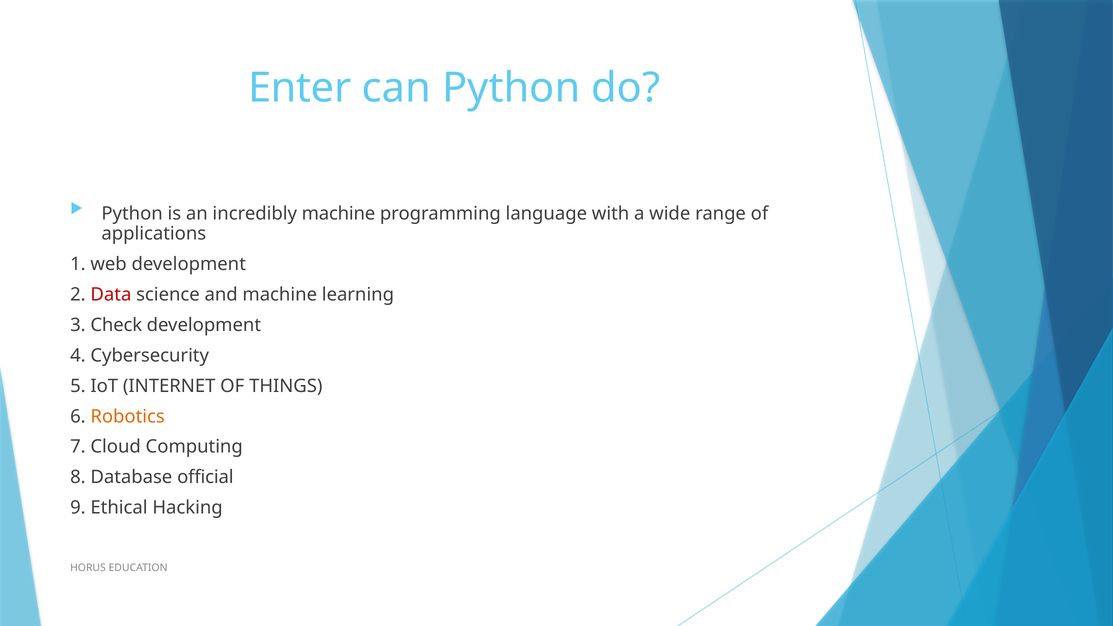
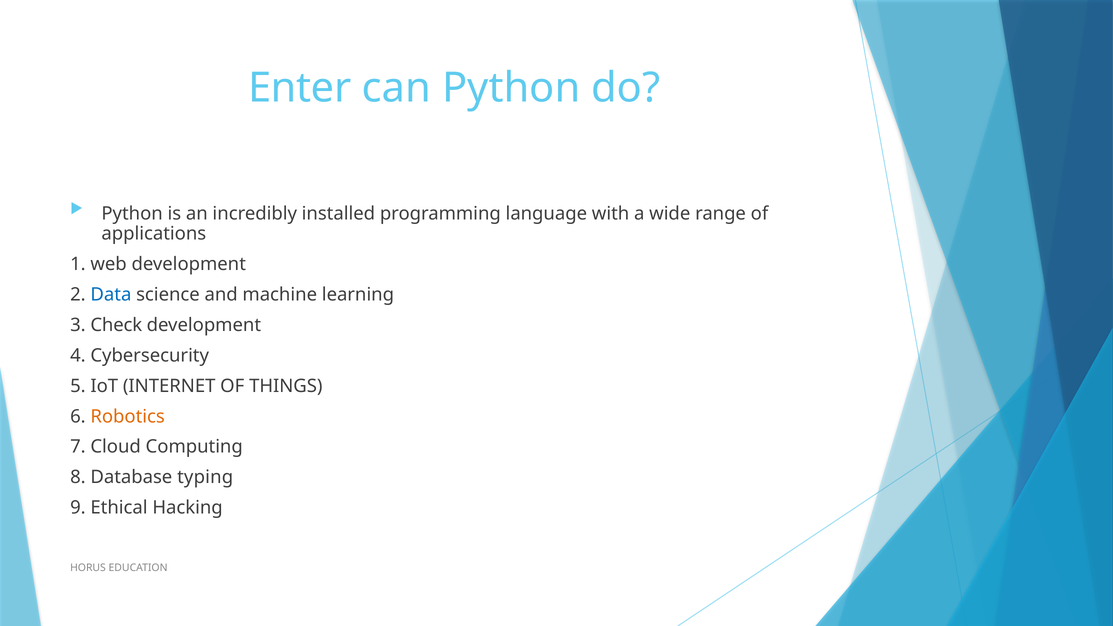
incredibly machine: machine -> installed
Data colour: red -> blue
official: official -> typing
